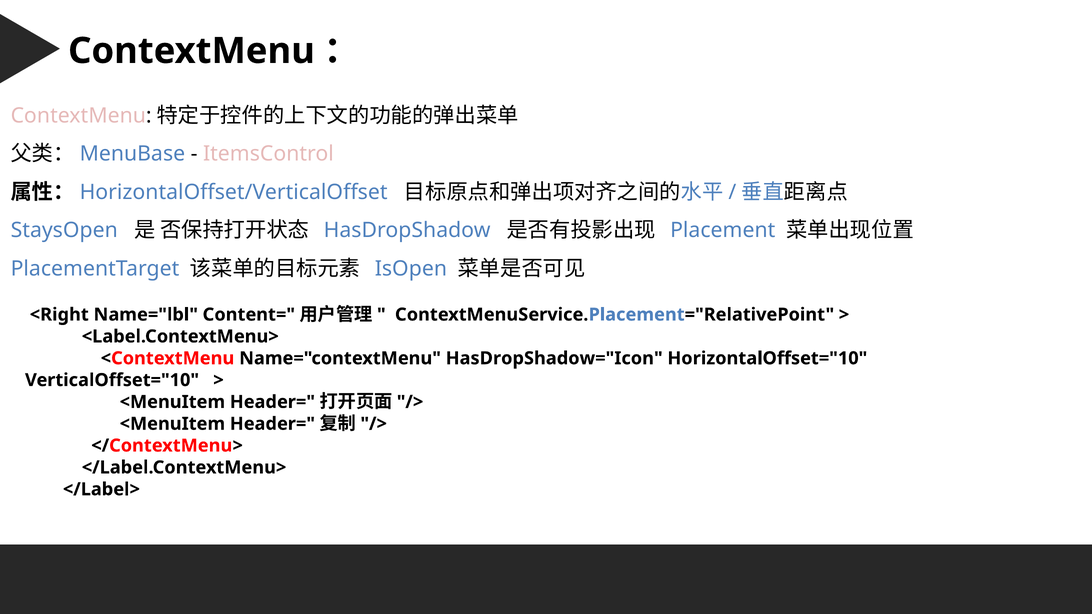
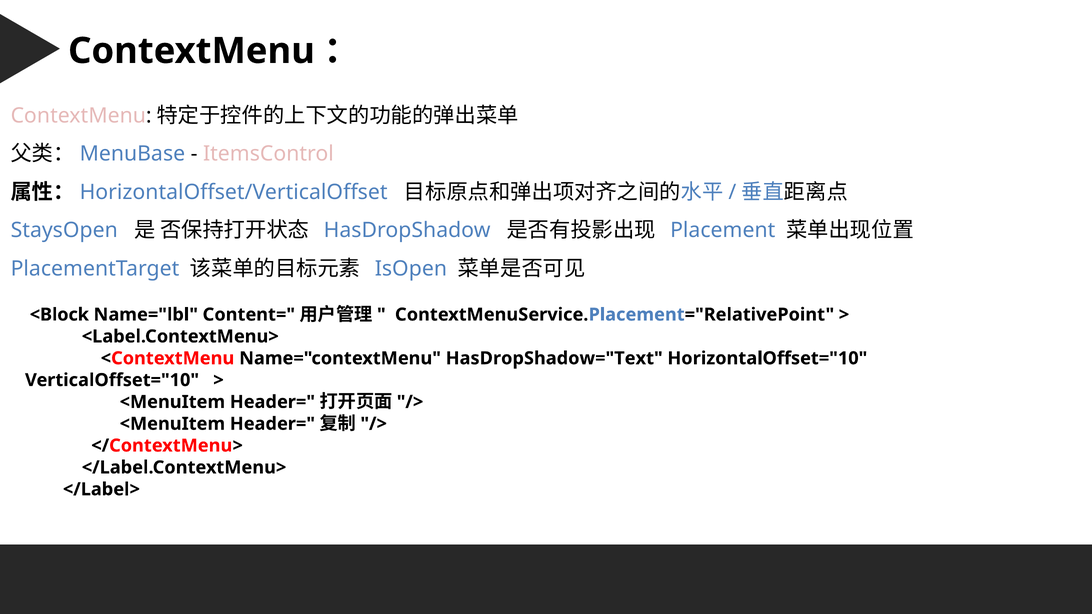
<Right: <Right -> <Block
HasDropShadow="Icon: HasDropShadow="Icon -> HasDropShadow="Text
